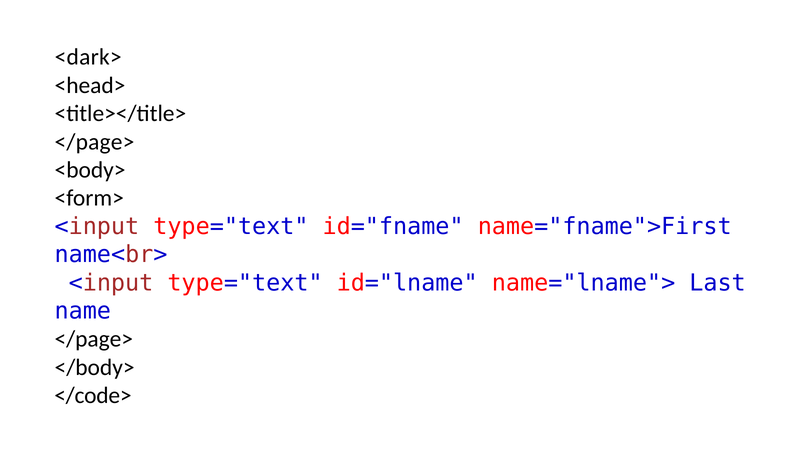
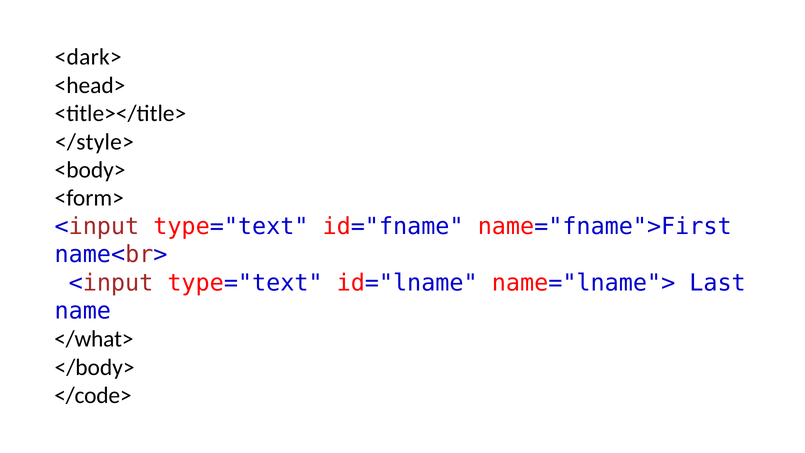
</page> at (94, 142): </page> -> </style>
</page> at (94, 339): </page> -> </what>
